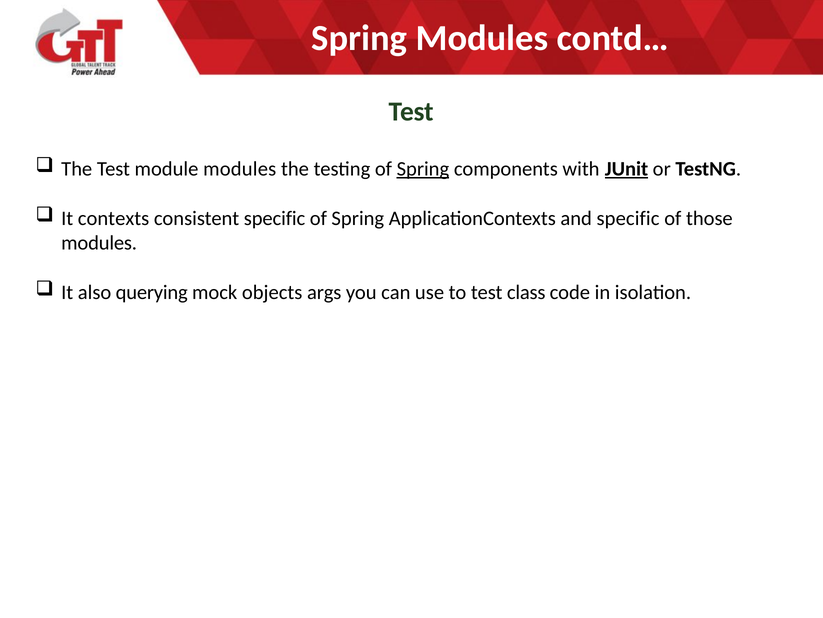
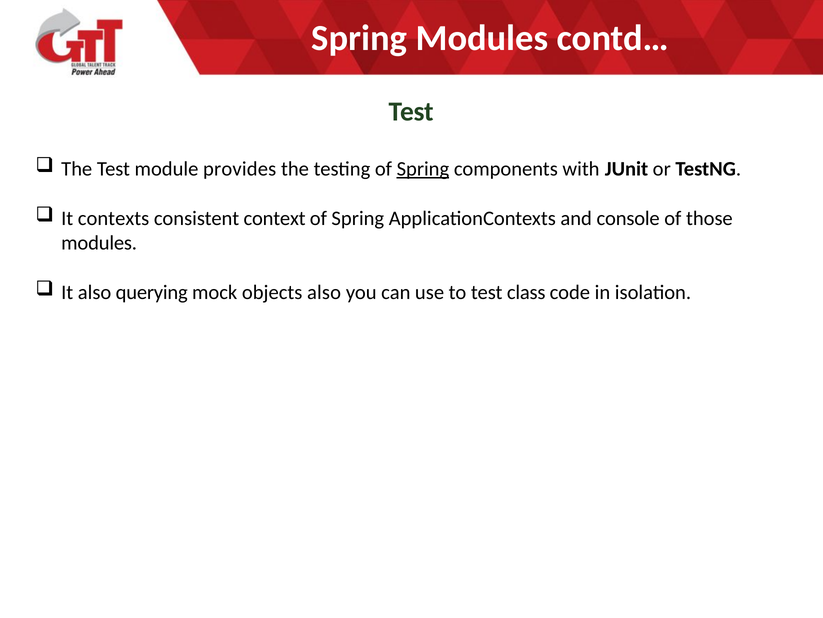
module modules: modules -> provides
JUnit underline: present -> none
consistent specific: specific -> context
and specific: specific -> console
objects args: args -> also
